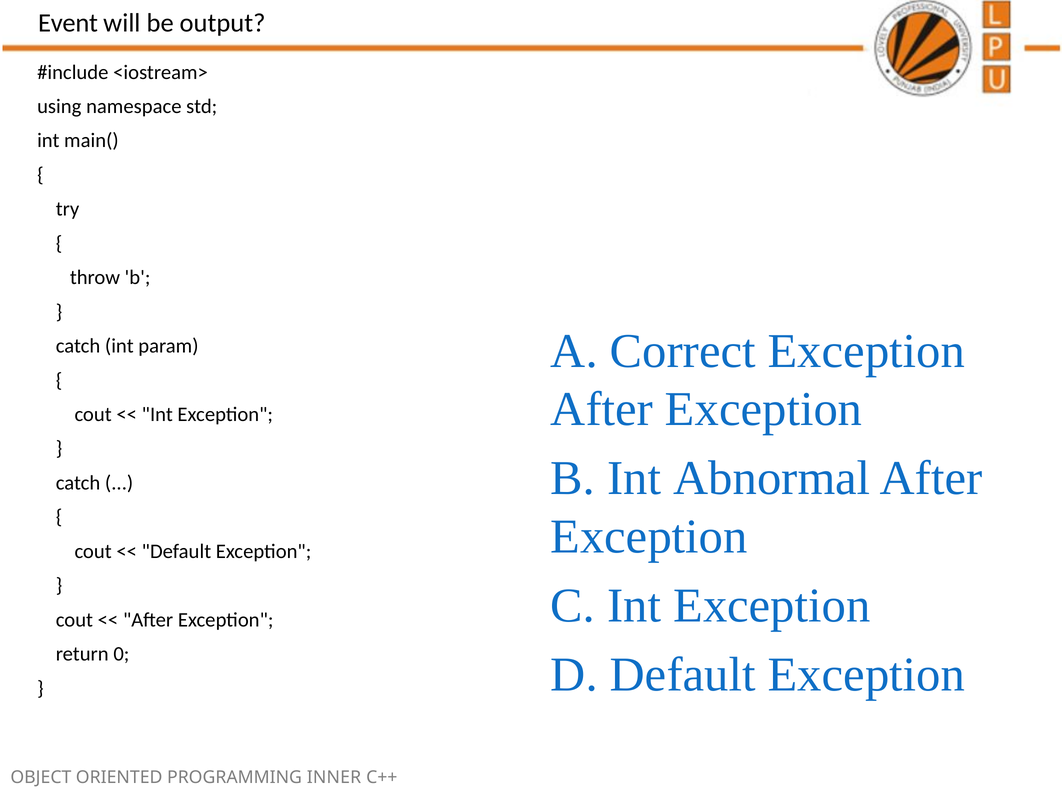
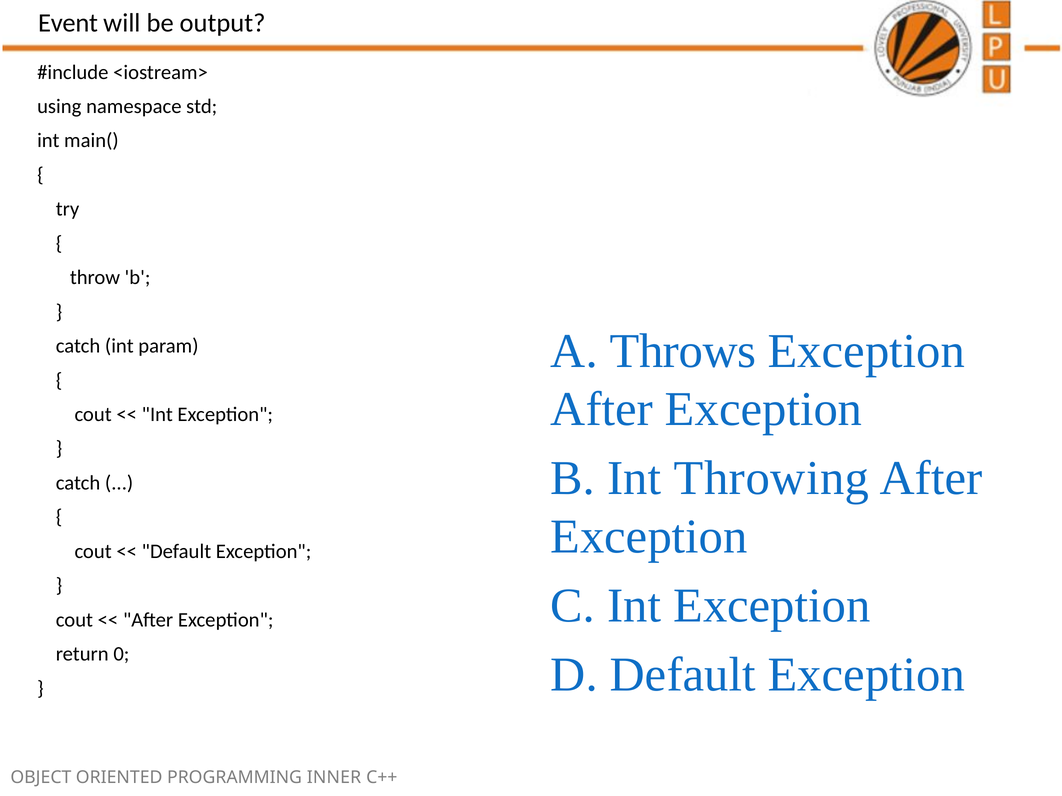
Correct: Correct -> Throws
Abnormal: Abnormal -> Throwing
